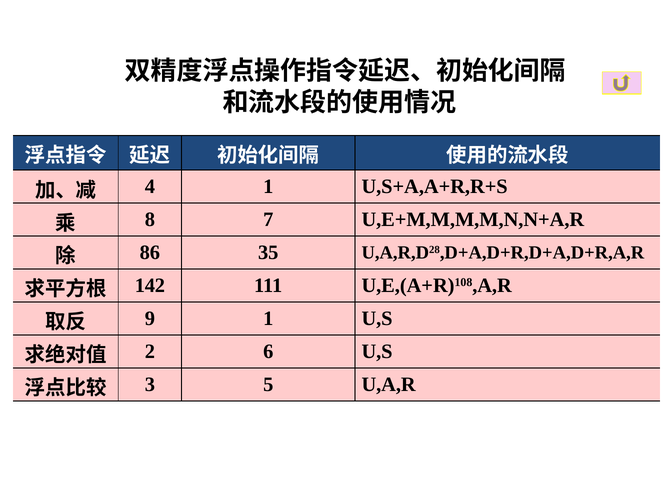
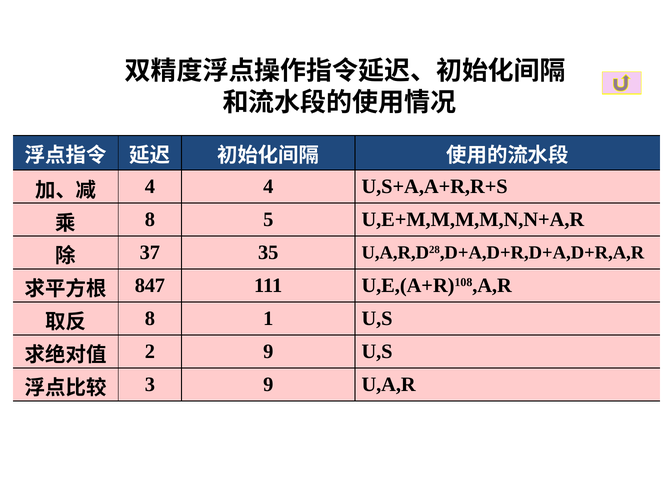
4 1: 1 -> 4
7: 7 -> 5
86: 86 -> 37
142: 142 -> 847
9 at (150, 319): 9 -> 8
2 6: 6 -> 9
3 5: 5 -> 9
